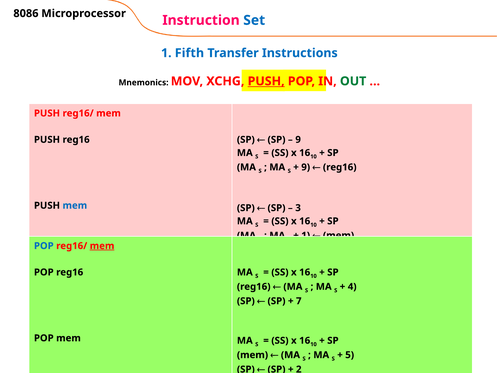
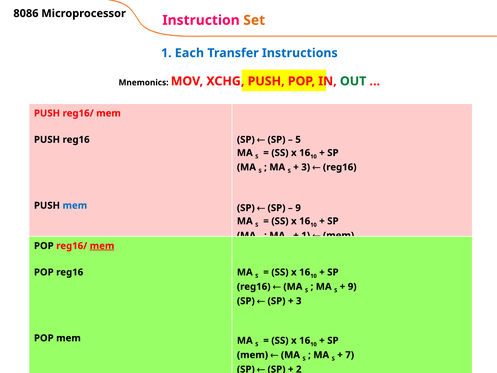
Set colour: blue -> orange
Fifth: Fifth -> Each
PUSH at (266, 81) underline: present -> none
9 at (298, 140): 9 -> 5
9 at (306, 167): 9 -> 3
3 at (298, 208): 3 -> 9
POP at (44, 246) colour: blue -> black
4 at (352, 286): 4 -> 9
7 at (299, 301): 7 -> 3
5: 5 -> 7
